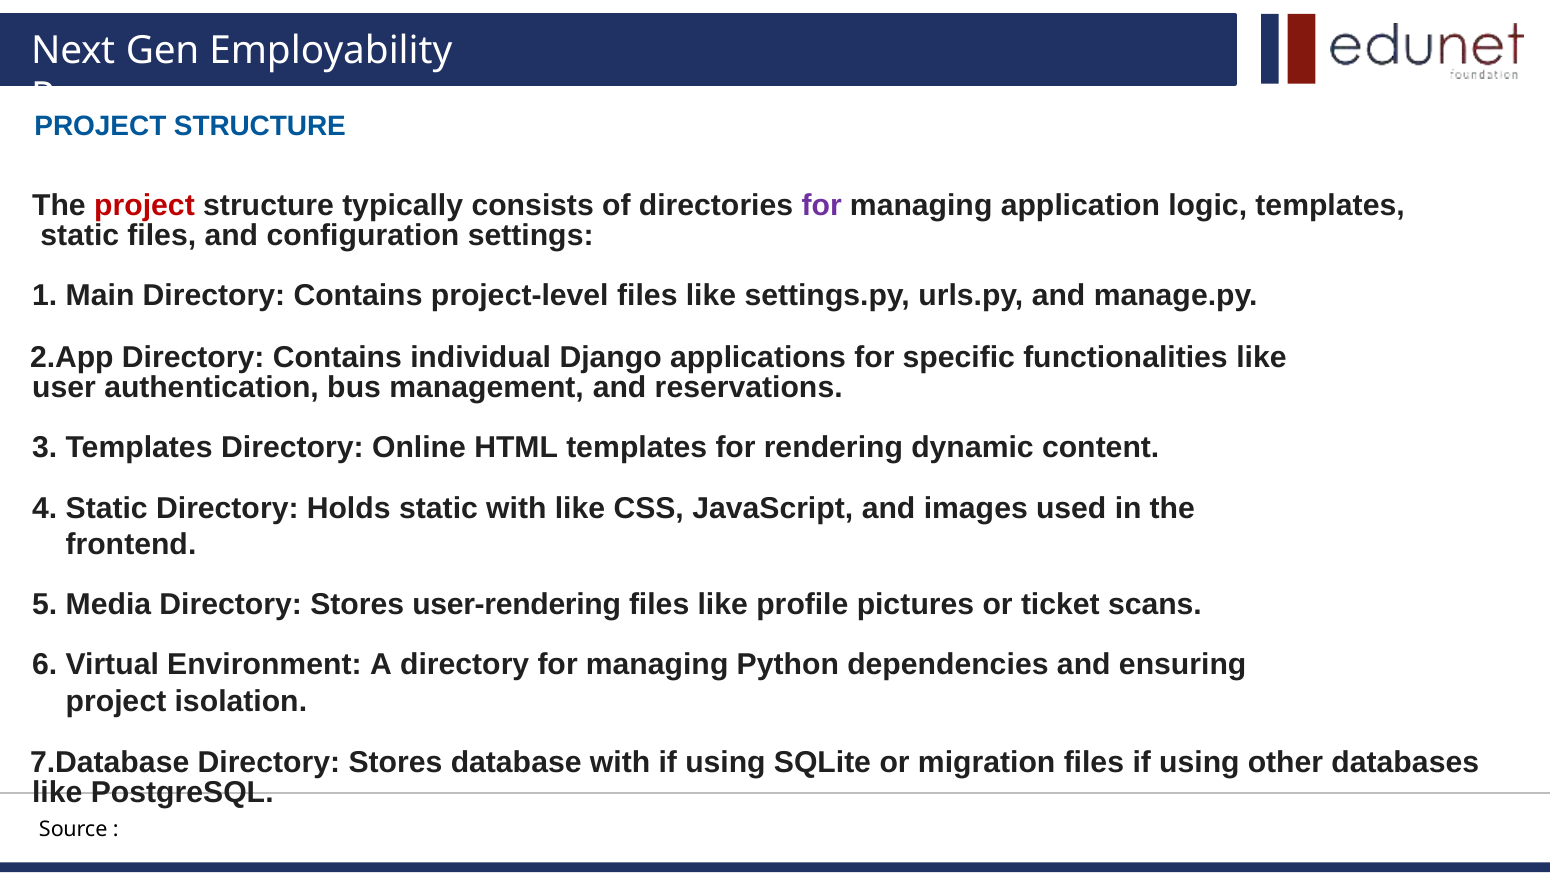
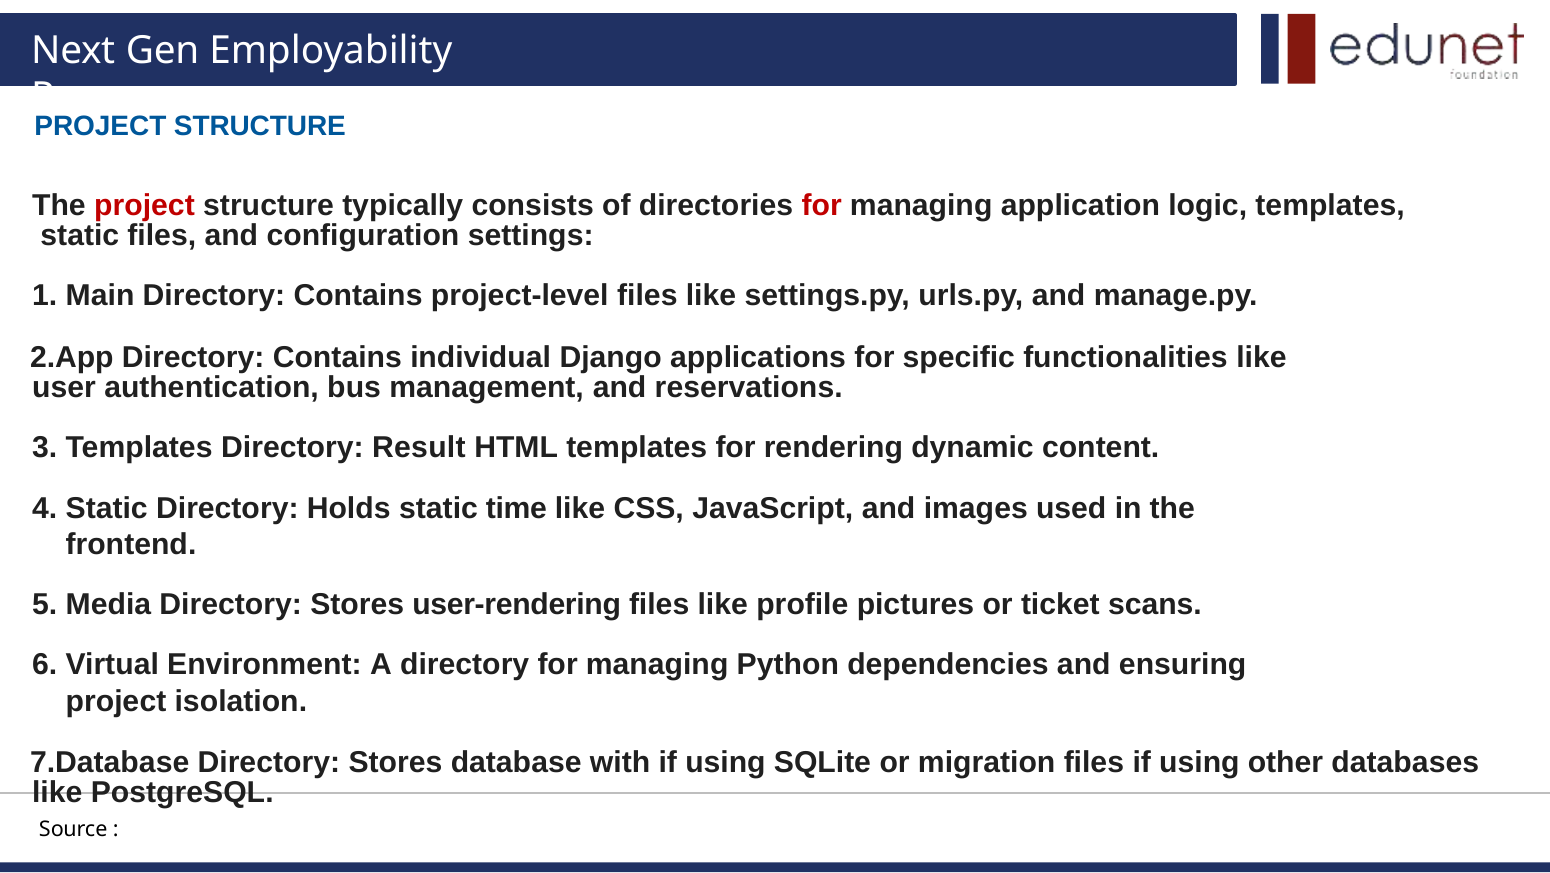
for at (822, 205) colour: purple -> red
Online: Online -> Result
static with: with -> time
